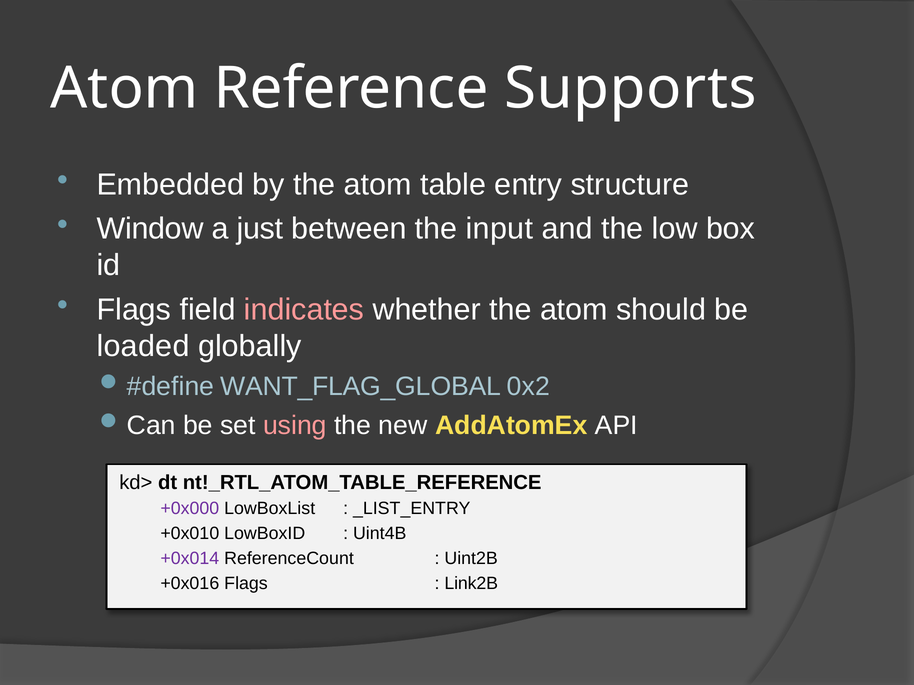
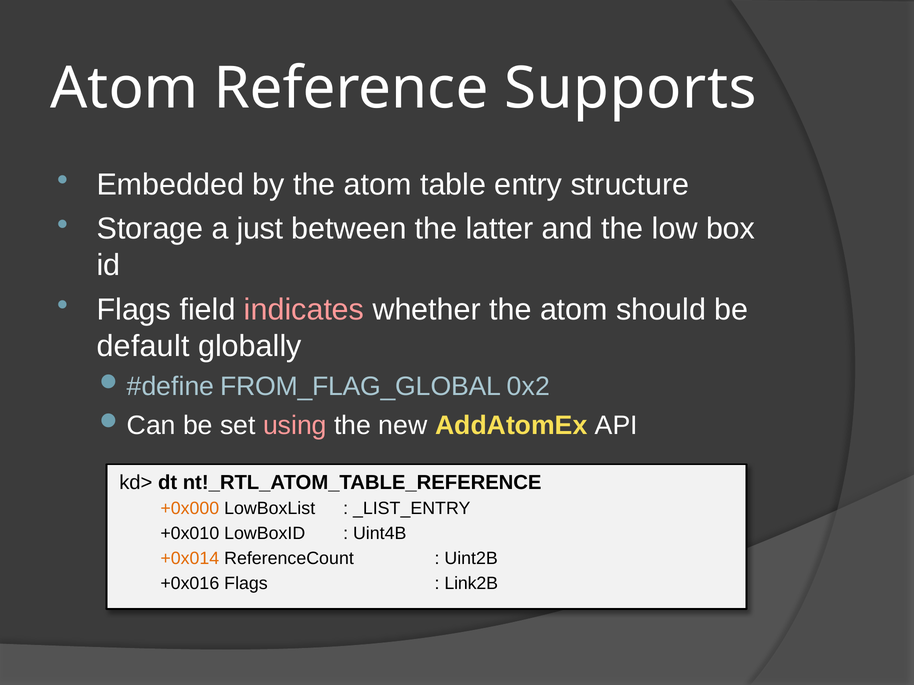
Window: Window -> Storage
input: input -> latter
loaded: loaded -> default
WANT_FLAG_GLOBAL: WANT_FLAG_GLOBAL -> FROM_FLAG_GLOBAL
+0x000 colour: purple -> orange
+0x014 colour: purple -> orange
